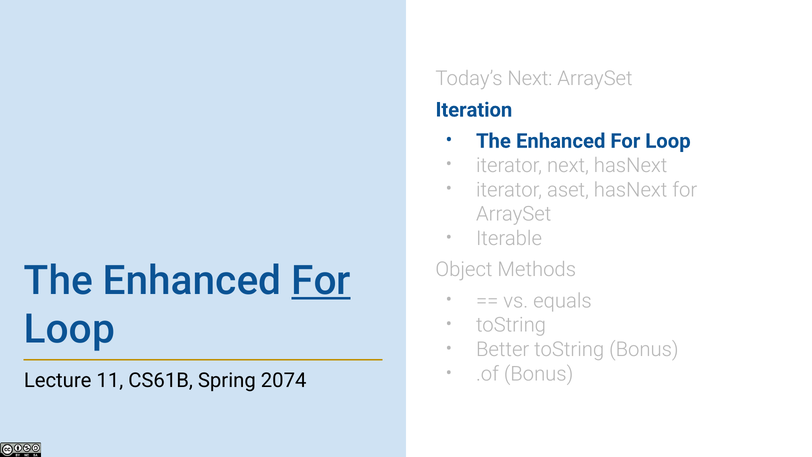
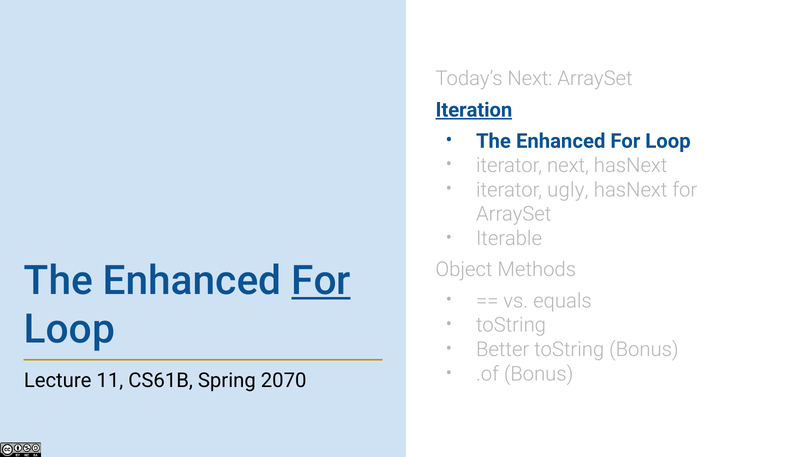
Iteration underline: none -> present
aset: aset -> ugly
2074: 2074 -> 2070
